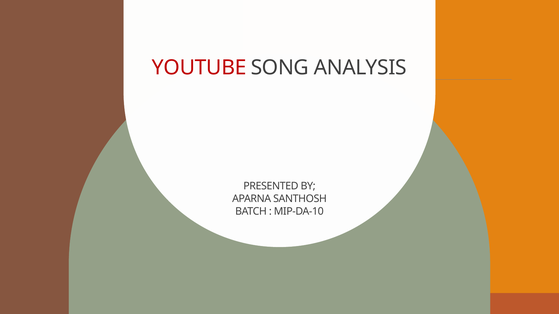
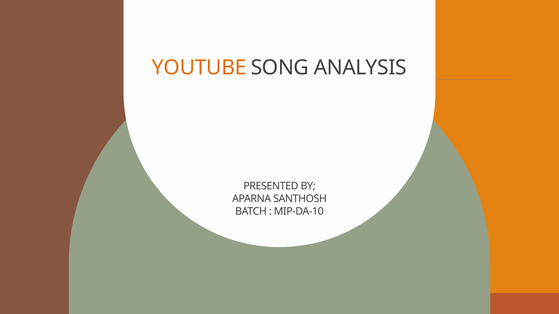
YOUTUBE colour: red -> orange
